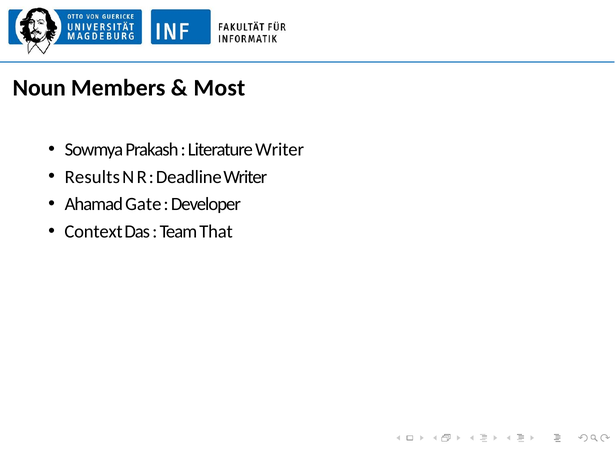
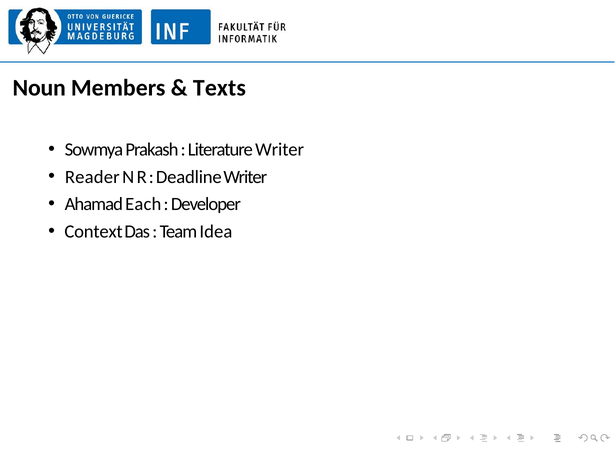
Most: Most -> Texts
Results: Results -> Reader
Gate: Gate -> Each
That: That -> Idea
